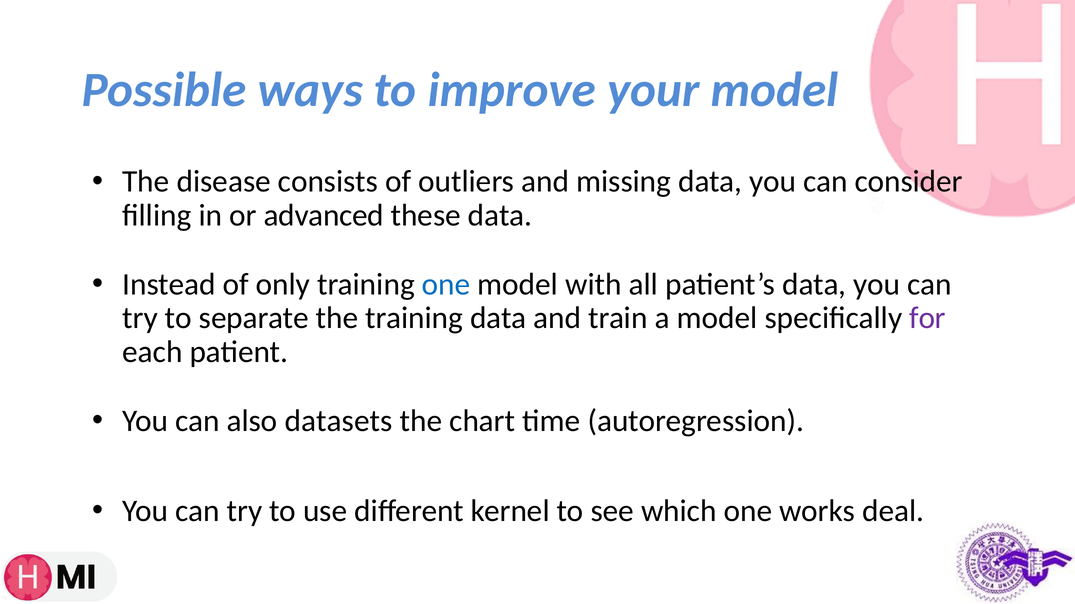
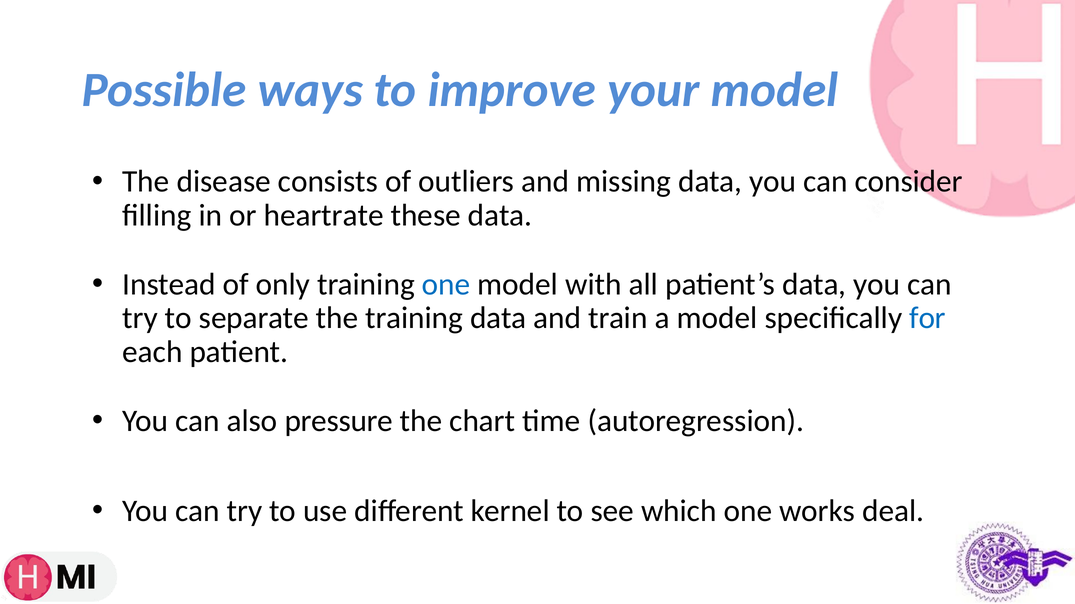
advanced: advanced -> heartrate
for colour: purple -> blue
datasets: datasets -> pressure
